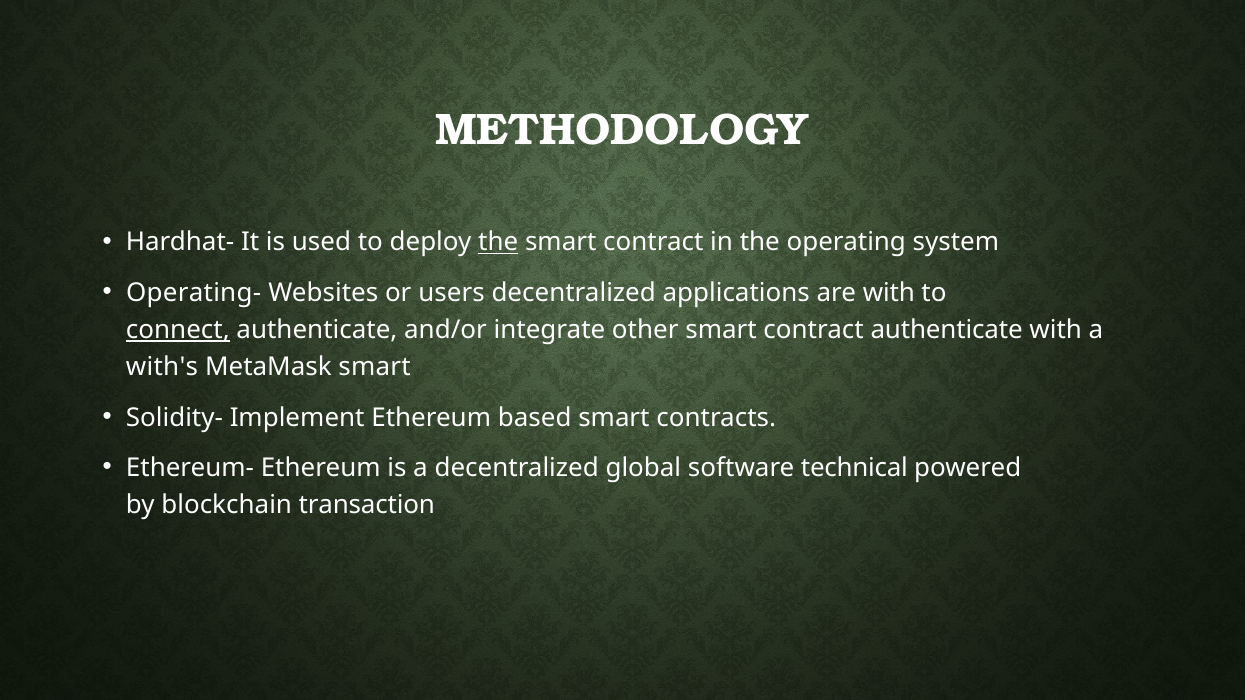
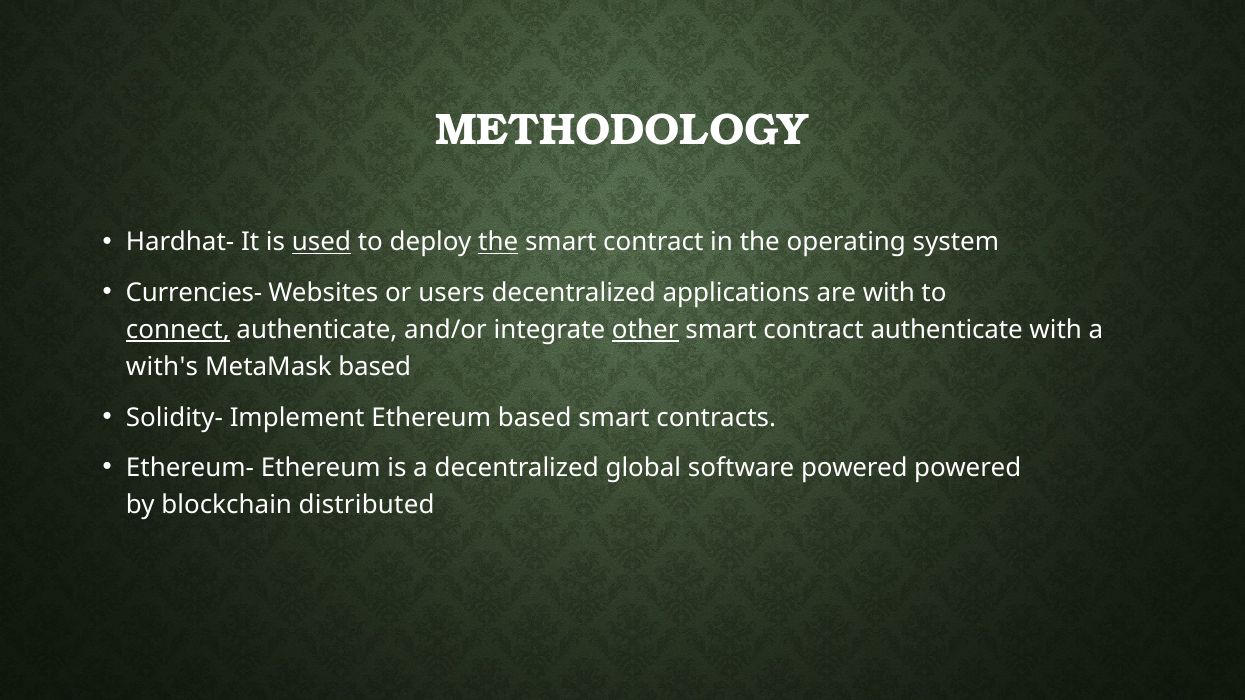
used underline: none -> present
Operating-: Operating- -> Currencies-
other underline: none -> present
MetaMask smart: smart -> based
software technical: technical -> powered
transaction: transaction -> distributed
